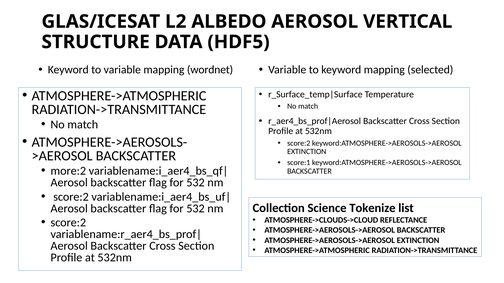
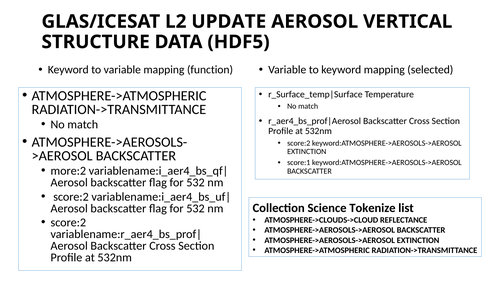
ALBEDO: ALBEDO -> UPDATE
wordnet: wordnet -> function
